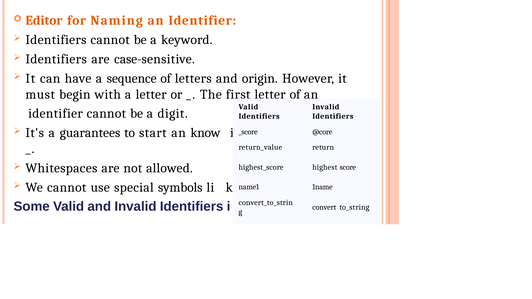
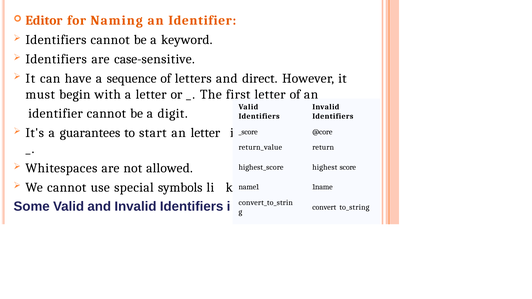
origin: origin -> direct
an know: know -> letter
